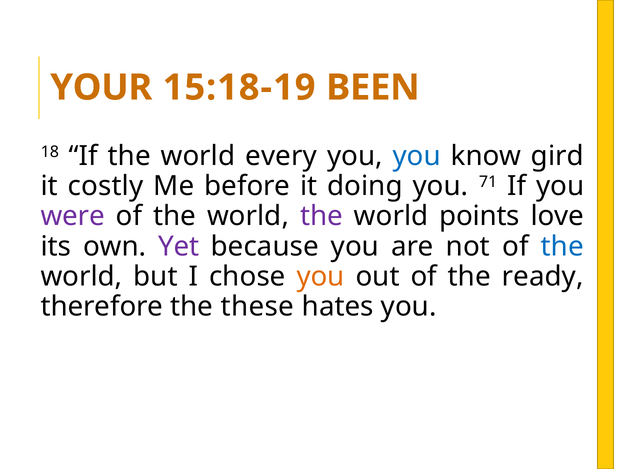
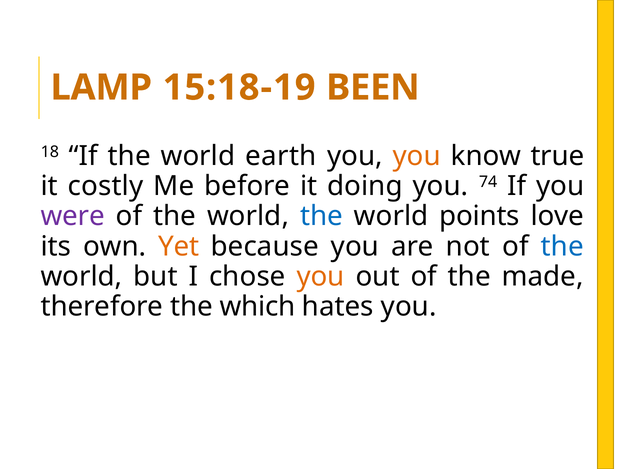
YOUR: YOUR -> LAMP
every: every -> earth
you at (417, 156) colour: blue -> orange
gird: gird -> true
71: 71 -> 74
the at (321, 216) colour: purple -> blue
Yet colour: purple -> orange
ready: ready -> made
these: these -> which
